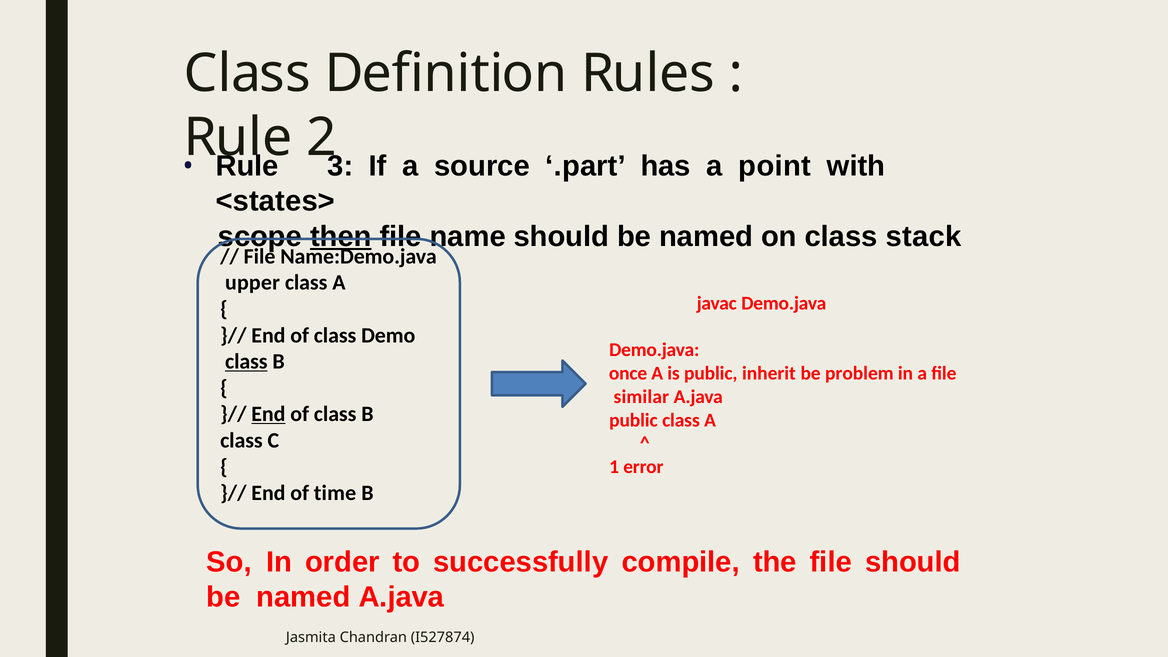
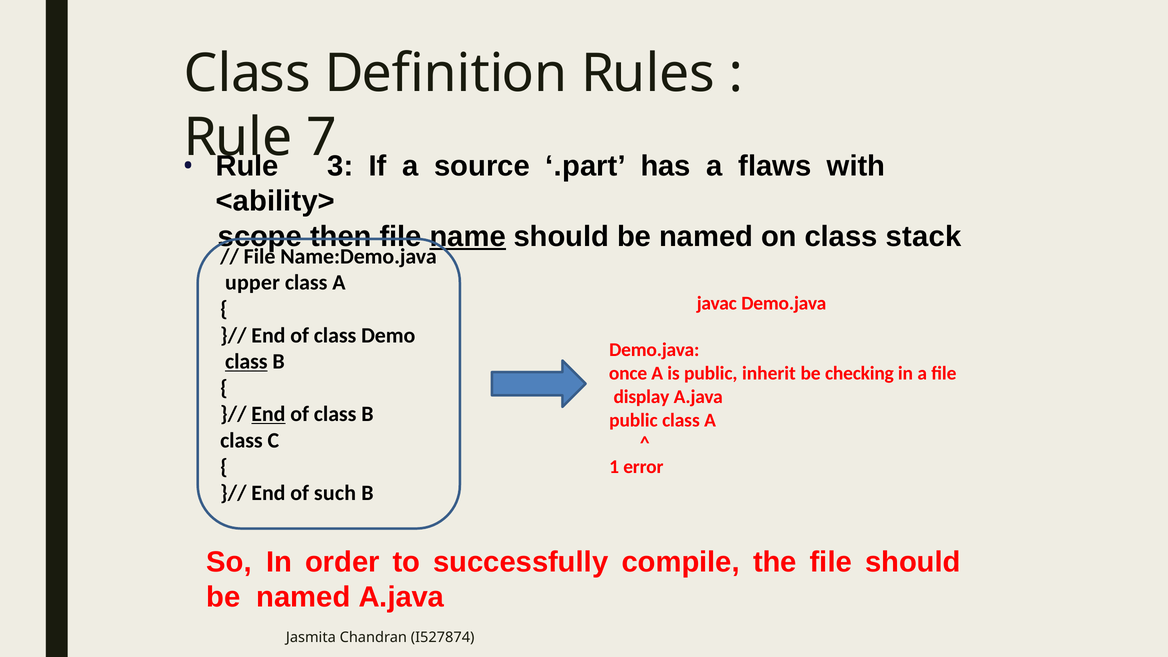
2: 2 -> 7
point: point -> flaws
<states>: <states> -> <ability>
then underline: present -> none
name underline: none -> present
problem: problem -> checking
similar: similar -> display
time: time -> such
